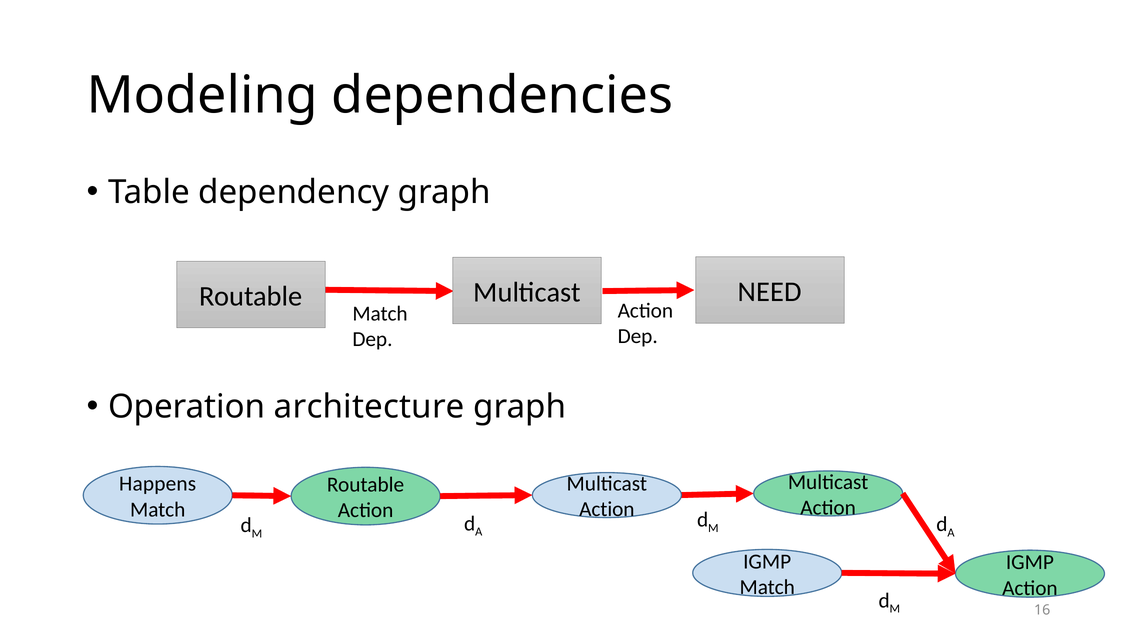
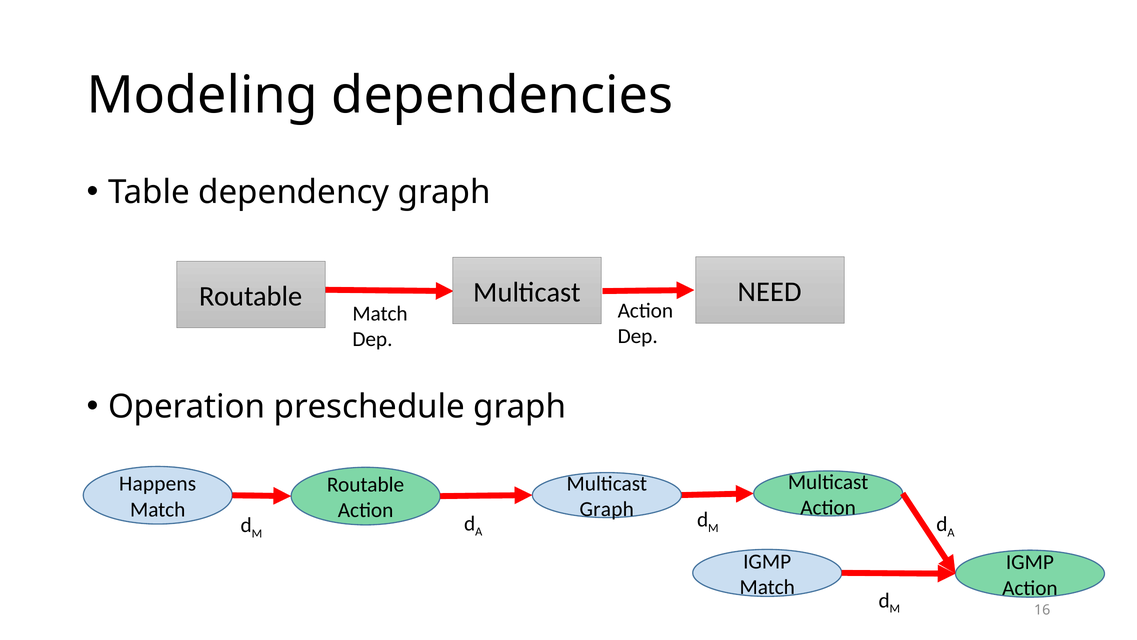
architecture: architecture -> preschedule
Action at (607, 509): Action -> Graph
